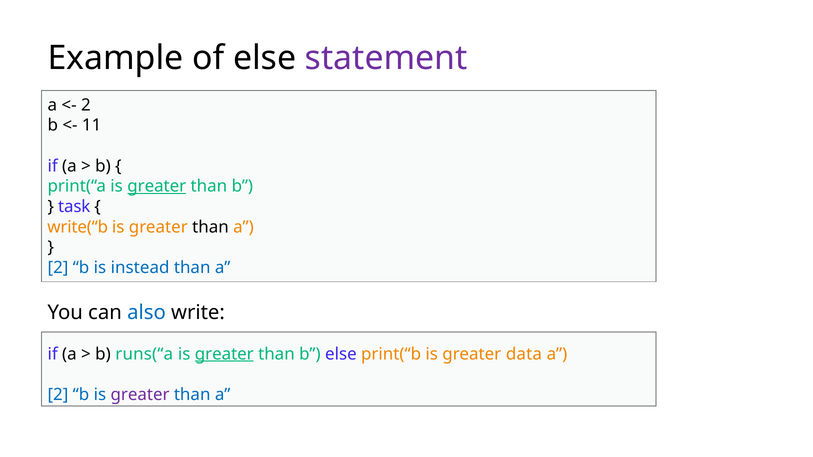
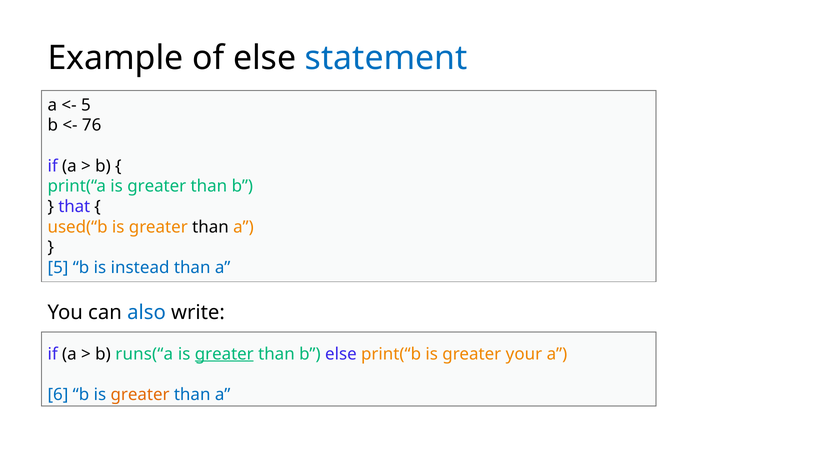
statement colour: purple -> blue
2 at (86, 105): 2 -> 5
11: 11 -> 76
greater at (157, 186) underline: present -> none
task: task -> that
write(“b: write(“b -> used(“b
2 at (58, 268): 2 -> 5
data: data -> your
2 at (58, 395): 2 -> 6
greater at (140, 395) colour: purple -> orange
